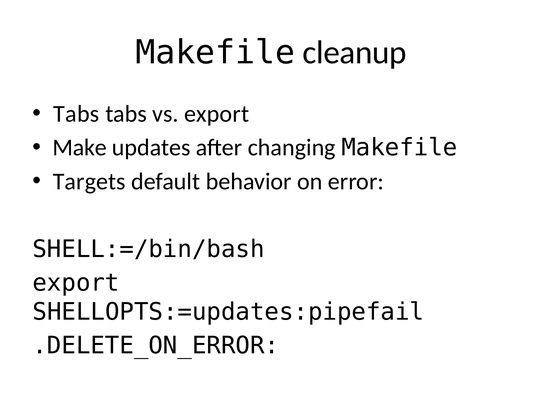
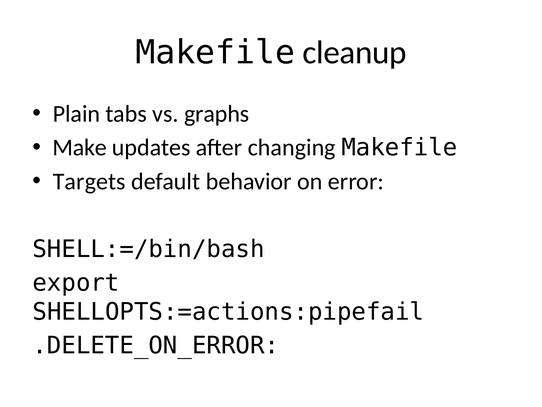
Tabs at (76, 114): Tabs -> Plain
vs export: export -> graphs
SHELLOPTS:=updates:pipefail: SHELLOPTS:=updates:pipefail -> SHELLOPTS:=actions:pipefail
